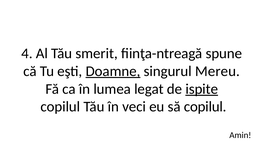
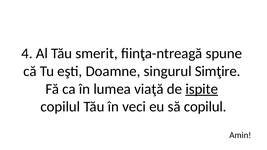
Doamne underline: present -> none
Mereu: Mereu -> Simţire
legat: legat -> viaţă
